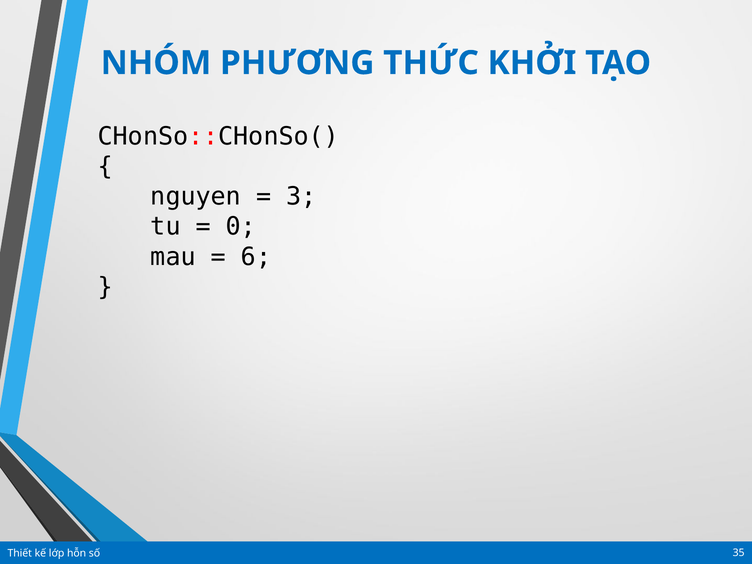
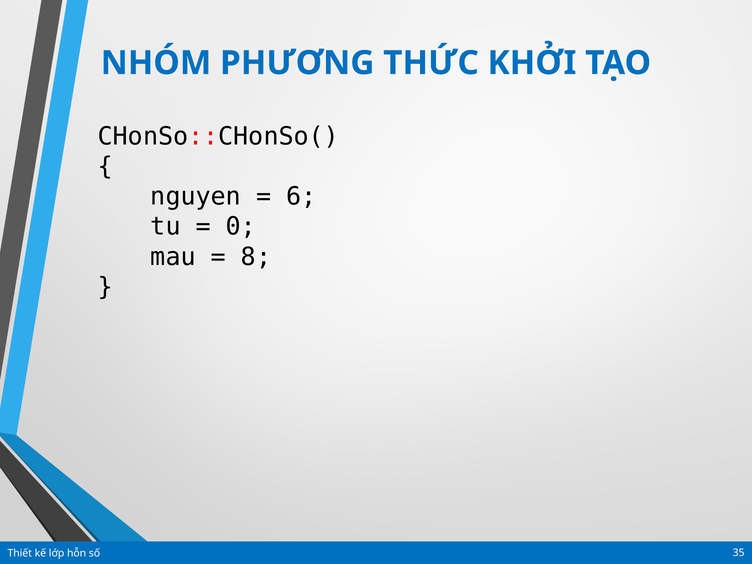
3: 3 -> 6
6: 6 -> 8
